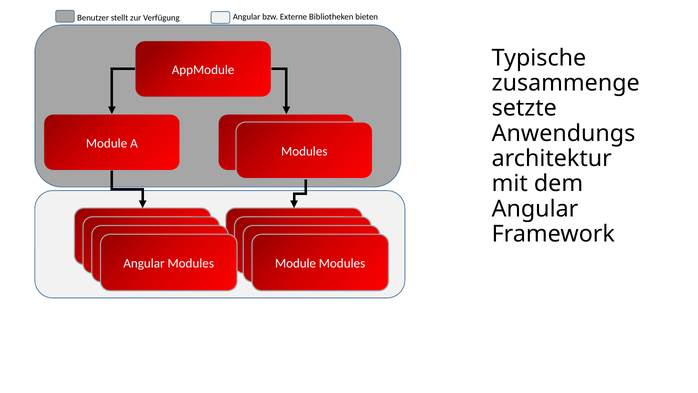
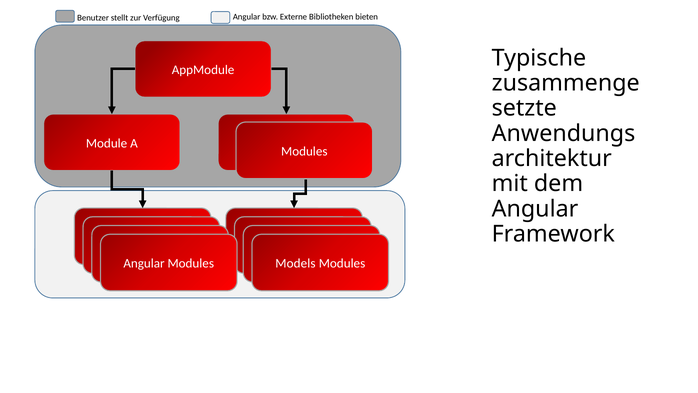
Module at (296, 263): Module -> Models
